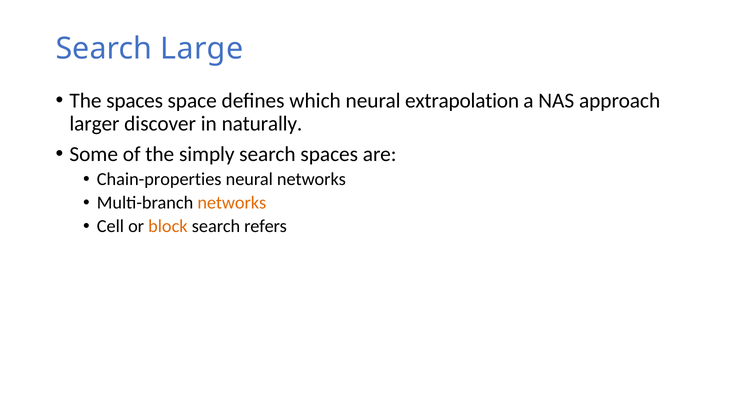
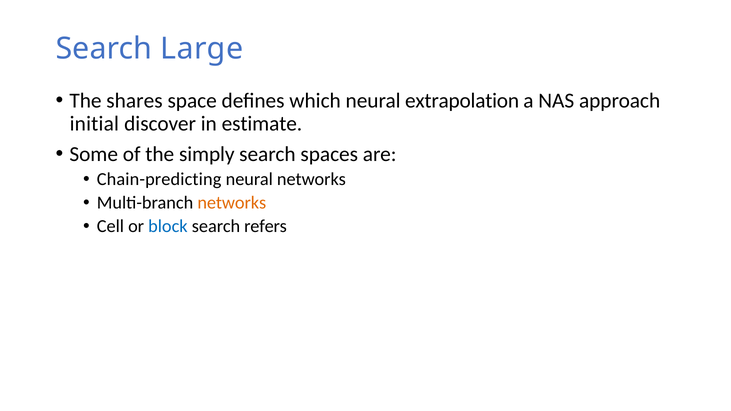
The spaces: spaces -> shares
larger: larger -> initial
naturally: naturally -> estimate
Chain-properties: Chain-properties -> Chain-predicting
block colour: orange -> blue
